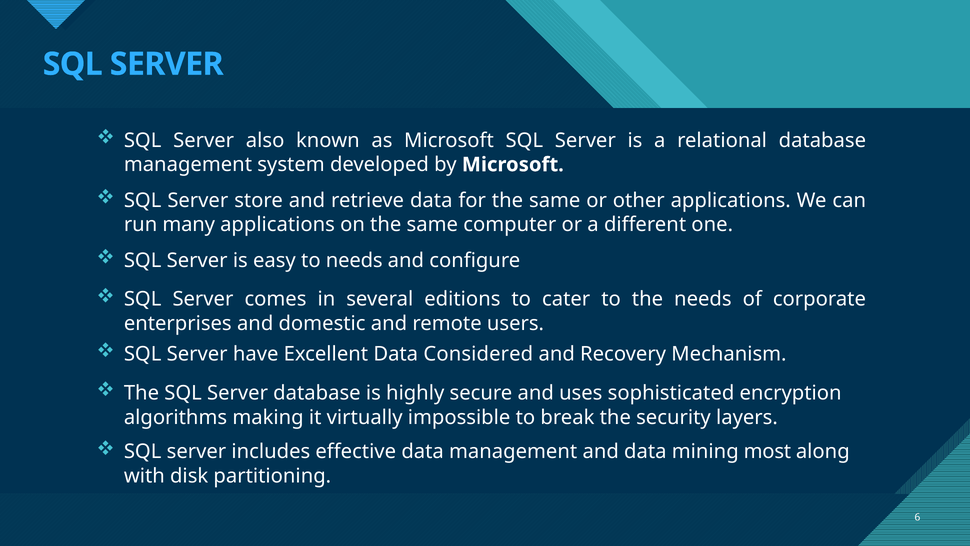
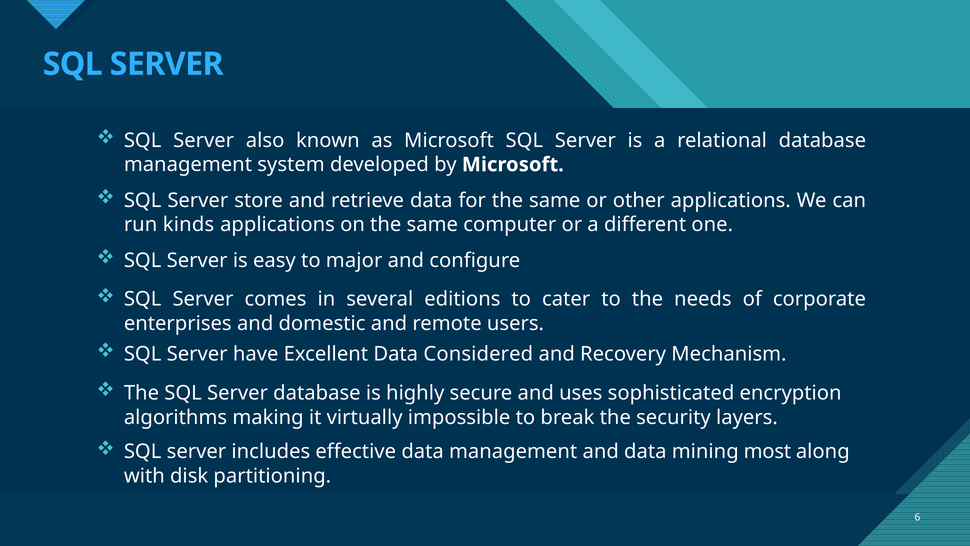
many: many -> kinds
to needs: needs -> major
